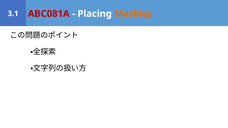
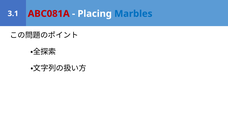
Marbles colour: orange -> blue
